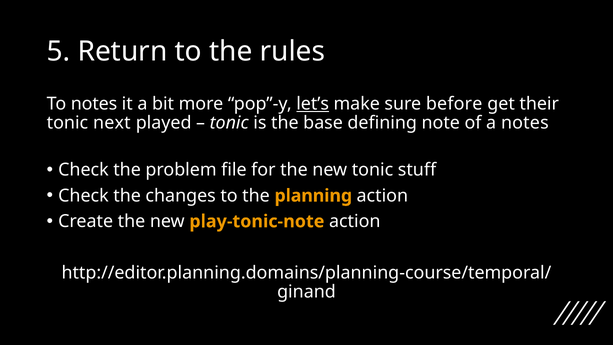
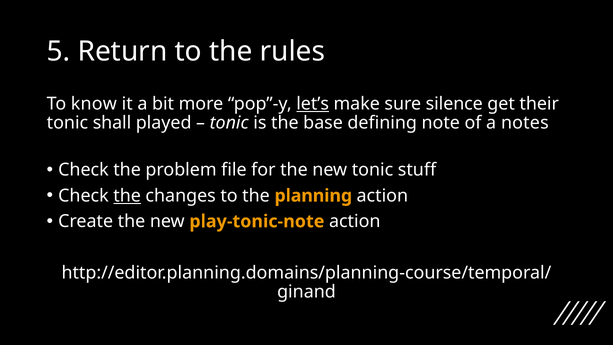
To notes: notes -> know
before: before -> silence
next: next -> shall
the at (127, 196) underline: none -> present
